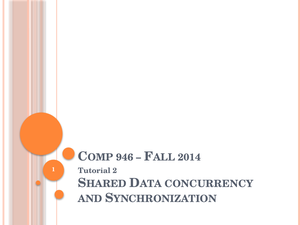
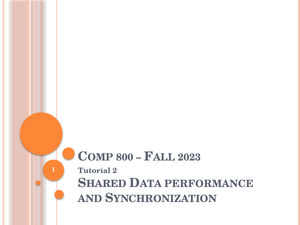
946: 946 -> 800
2014: 2014 -> 2023
CONCURRENCY: CONCURRENCY -> PERFORMANCE
